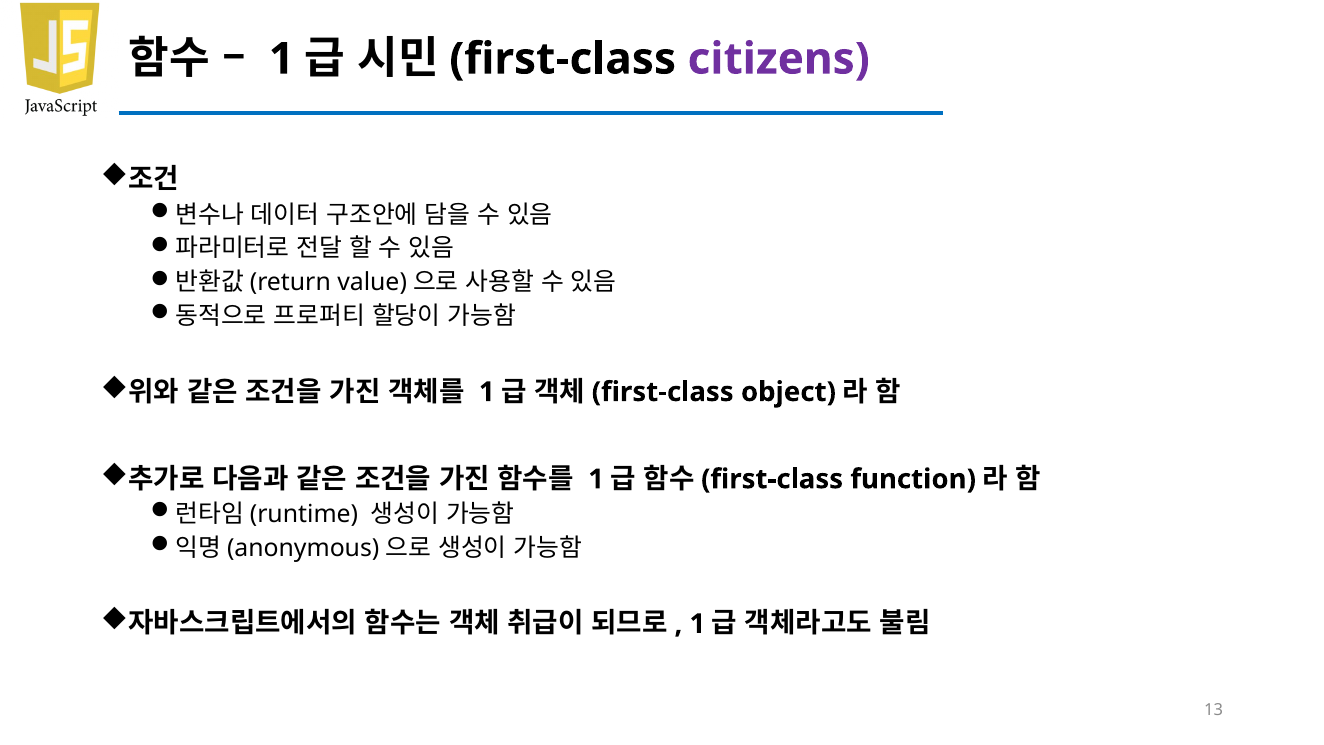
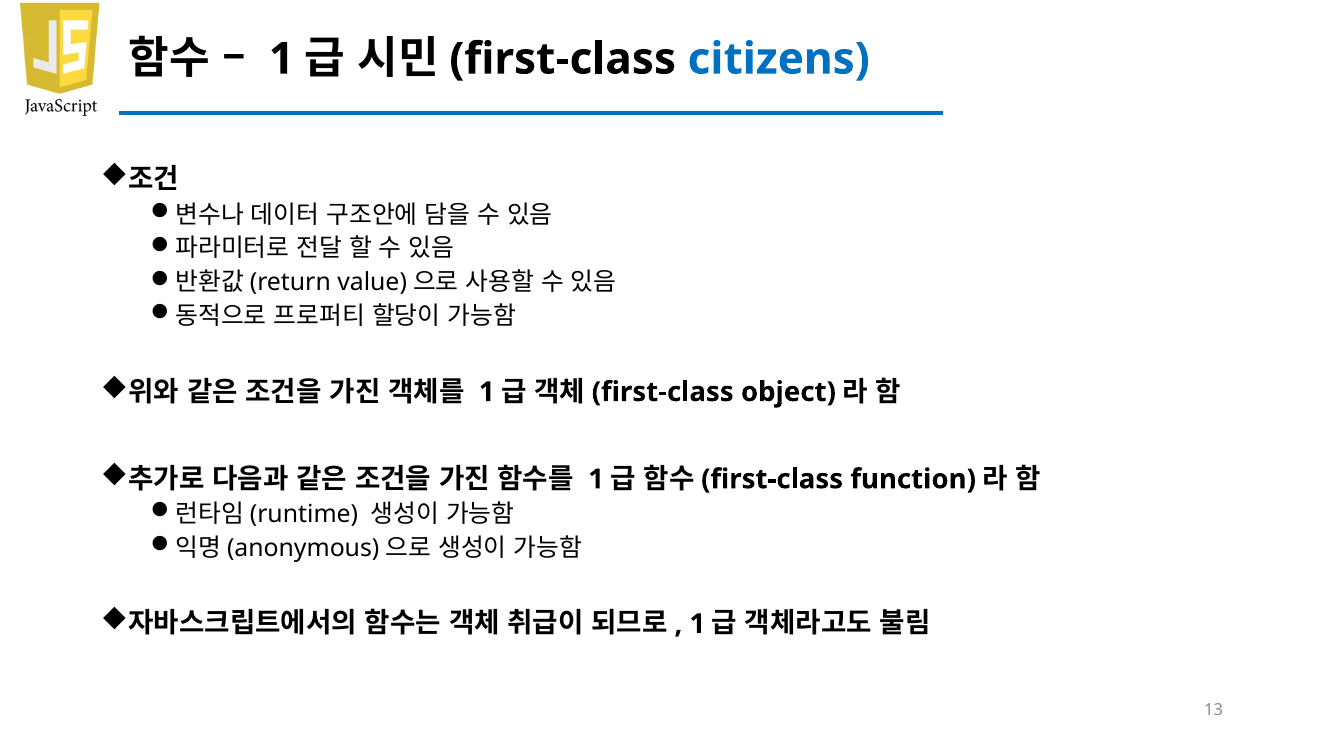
citizens colour: purple -> blue
